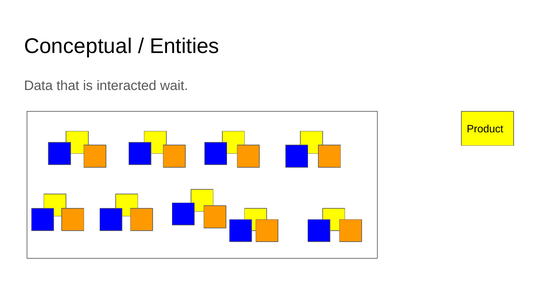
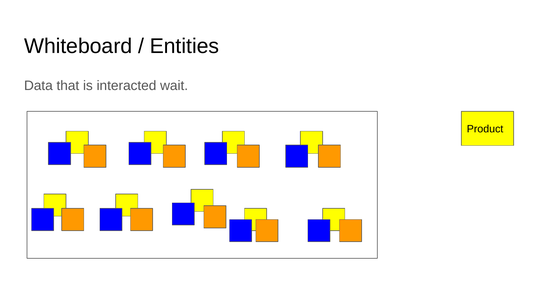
Conceptual: Conceptual -> Whiteboard
